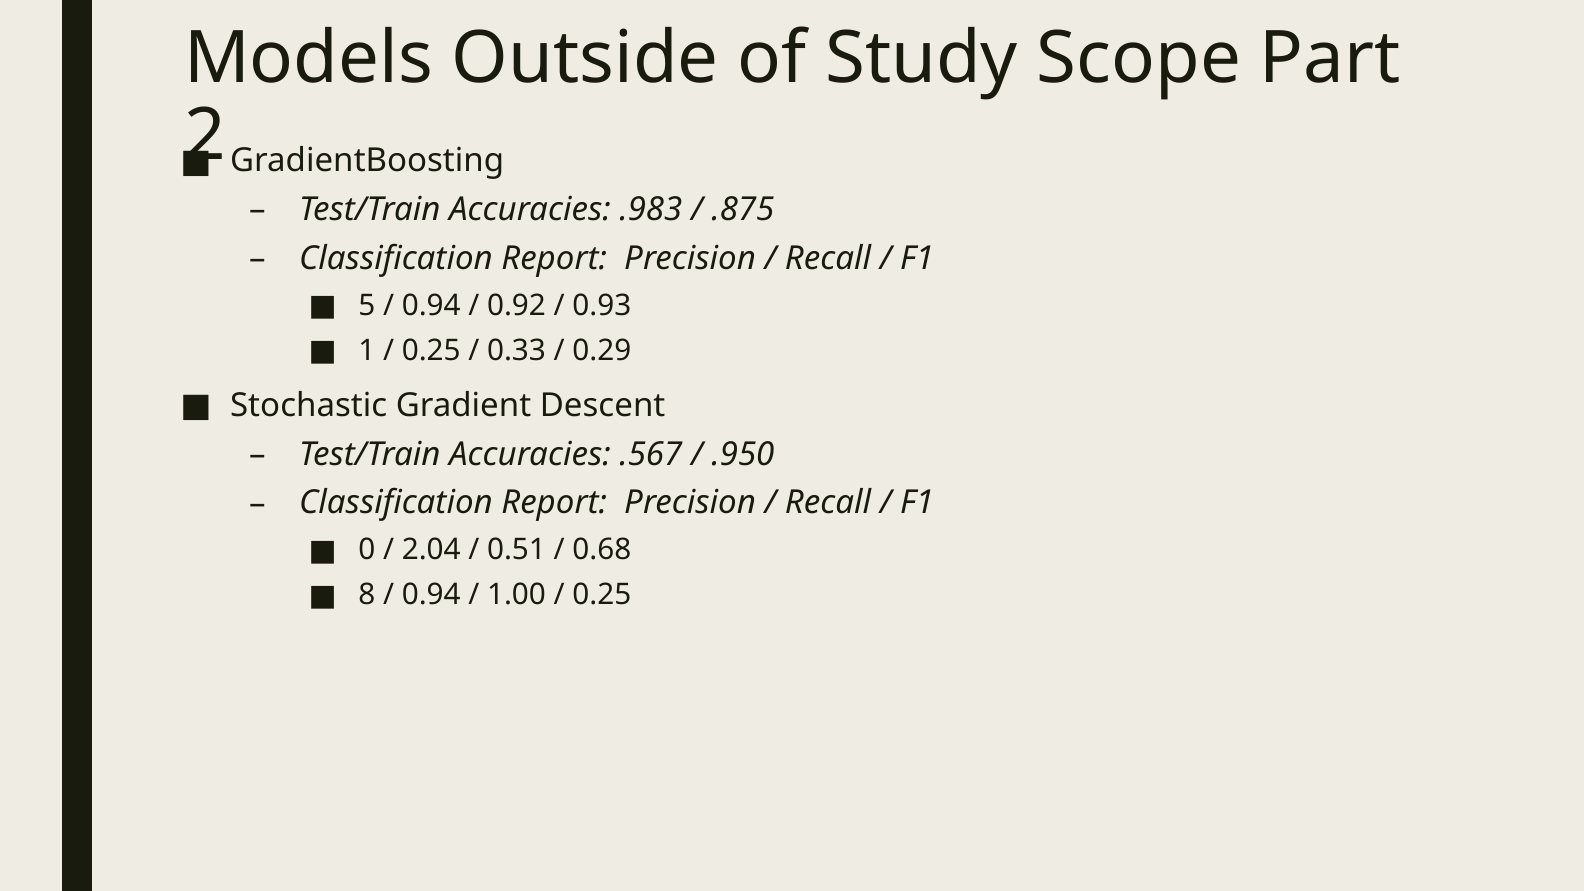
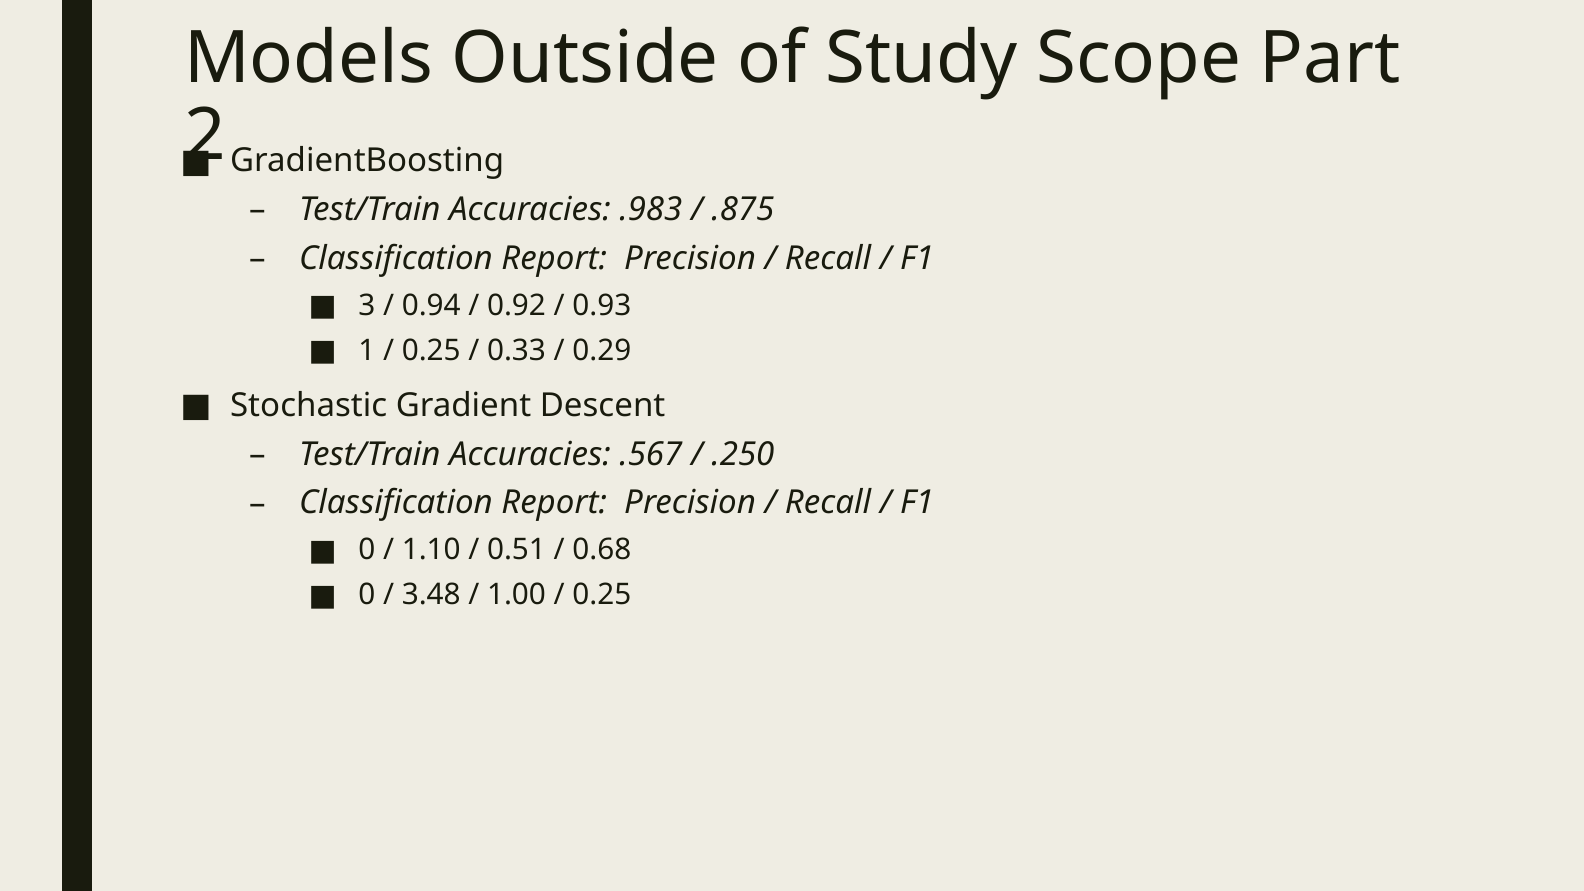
5: 5 -> 3
.950: .950 -> .250
2.04: 2.04 -> 1.10
8 at (367, 595): 8 -> 0
0.94 at (431, 595): 0.94 -> 3.48
